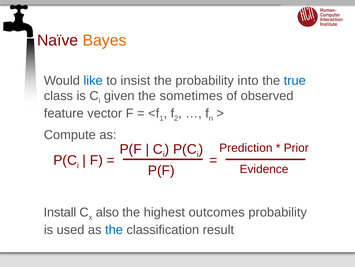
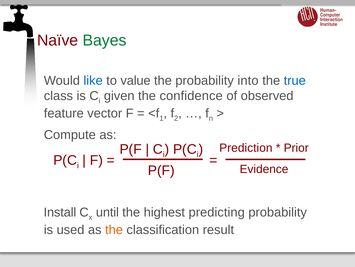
Bayes colour: orange -> green
insist: insist -> value
sometimes: sometimes -> confidence
also: also -> until
outcomes: outcomes -> predicting
the at (114, 229) colour: blue -> orange
